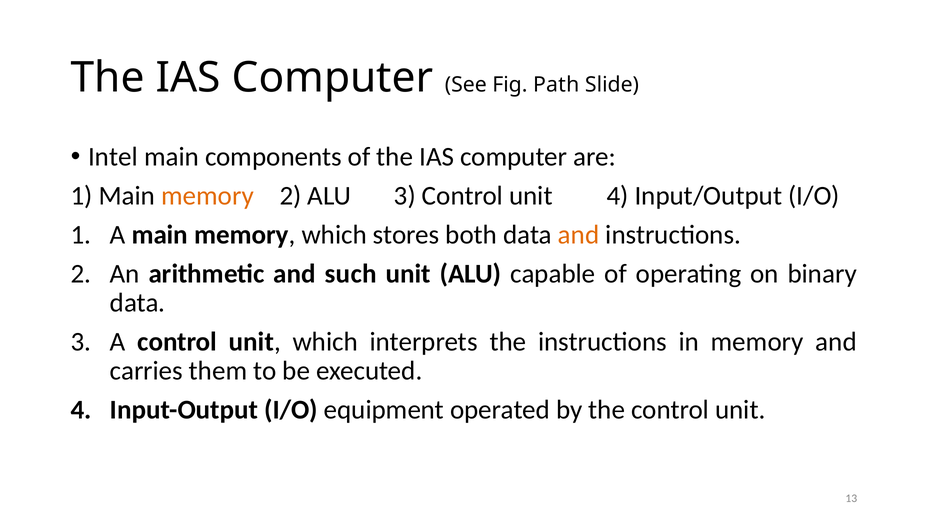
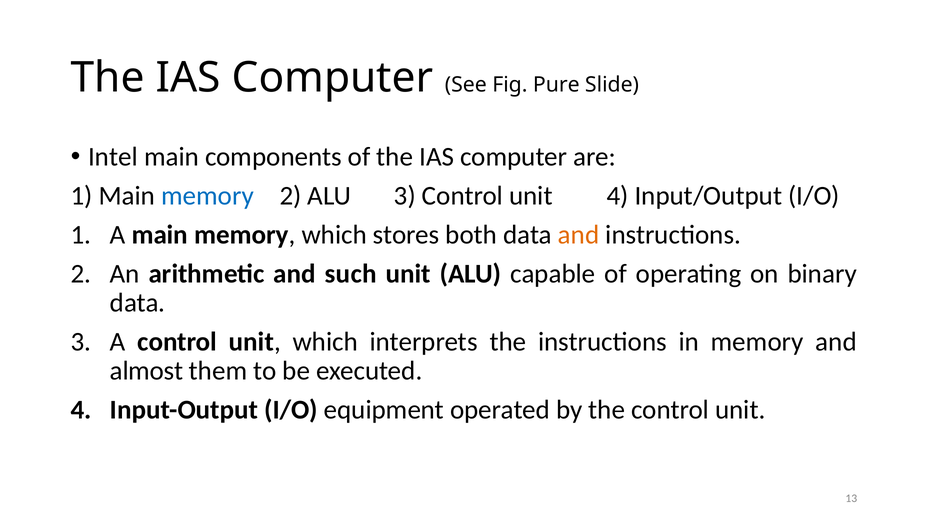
Path: Path -> Pure
memory at (208, 196) colour: orange -> blue
carries: carries -> almost
